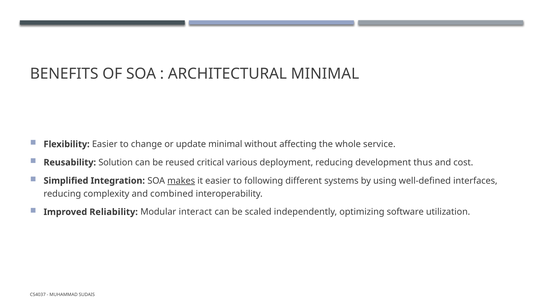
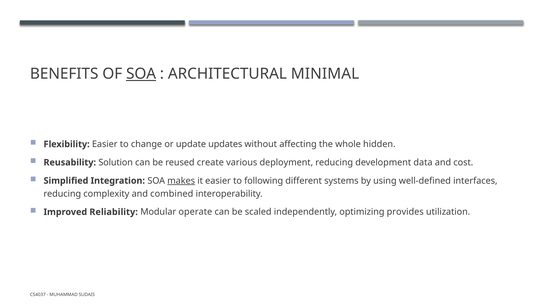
SOA at (141, 74) underline: none -> present
update minimal: minimal -> updates
service: service -> hidden
critical: critical -> create
thus: thus -> data
interact: interact -> operate
software: software -> provides
